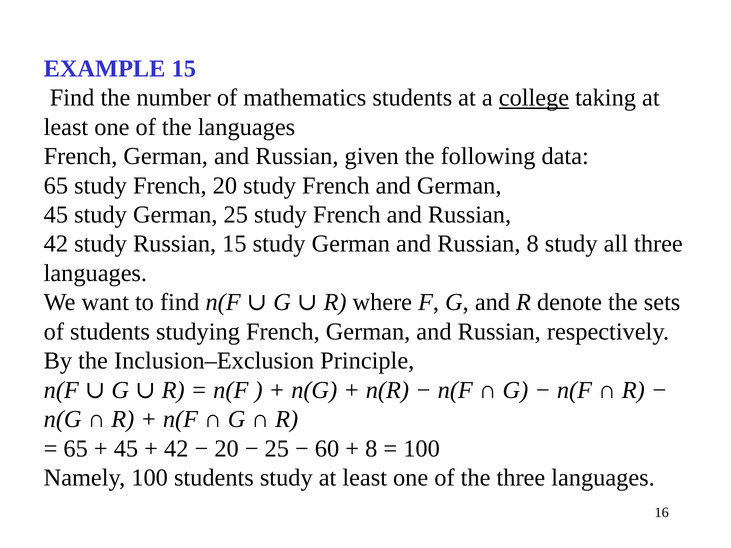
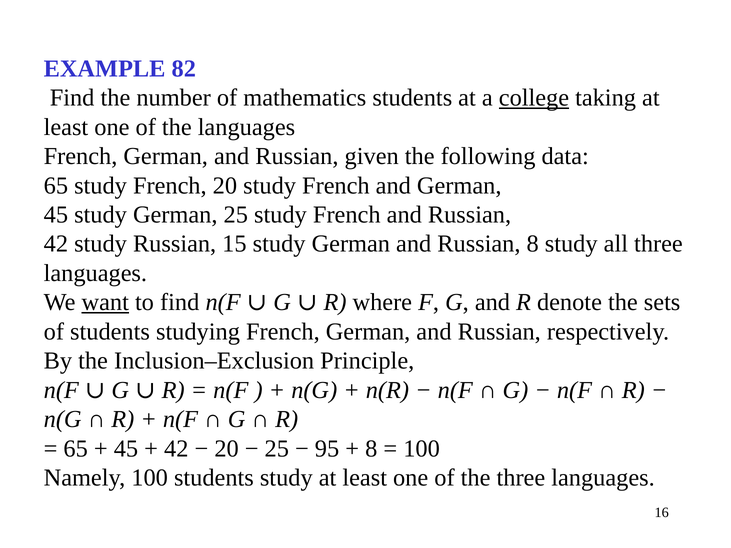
EXAMPLE 15: 15 -> 82
want underline: none -> present
60: 60 -> 95
